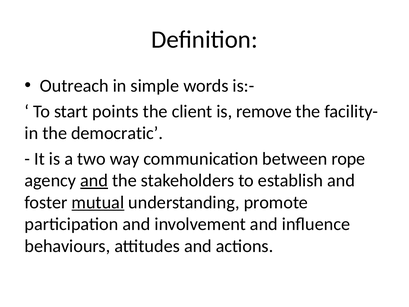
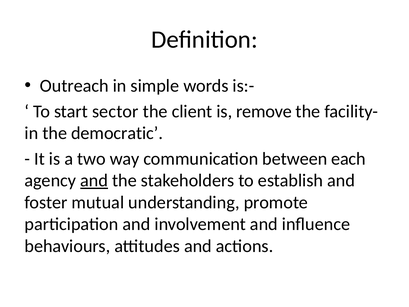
points: points -> sector
rope: rope -> each
mutual underline: present -> none
